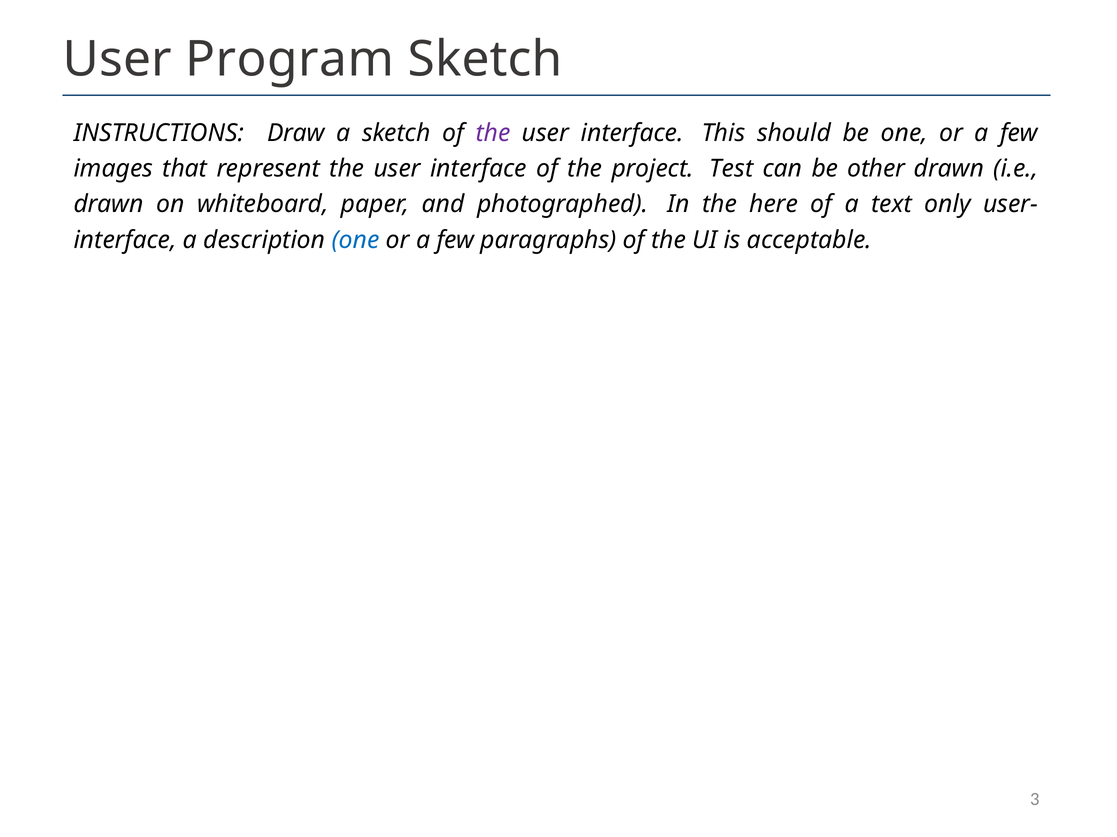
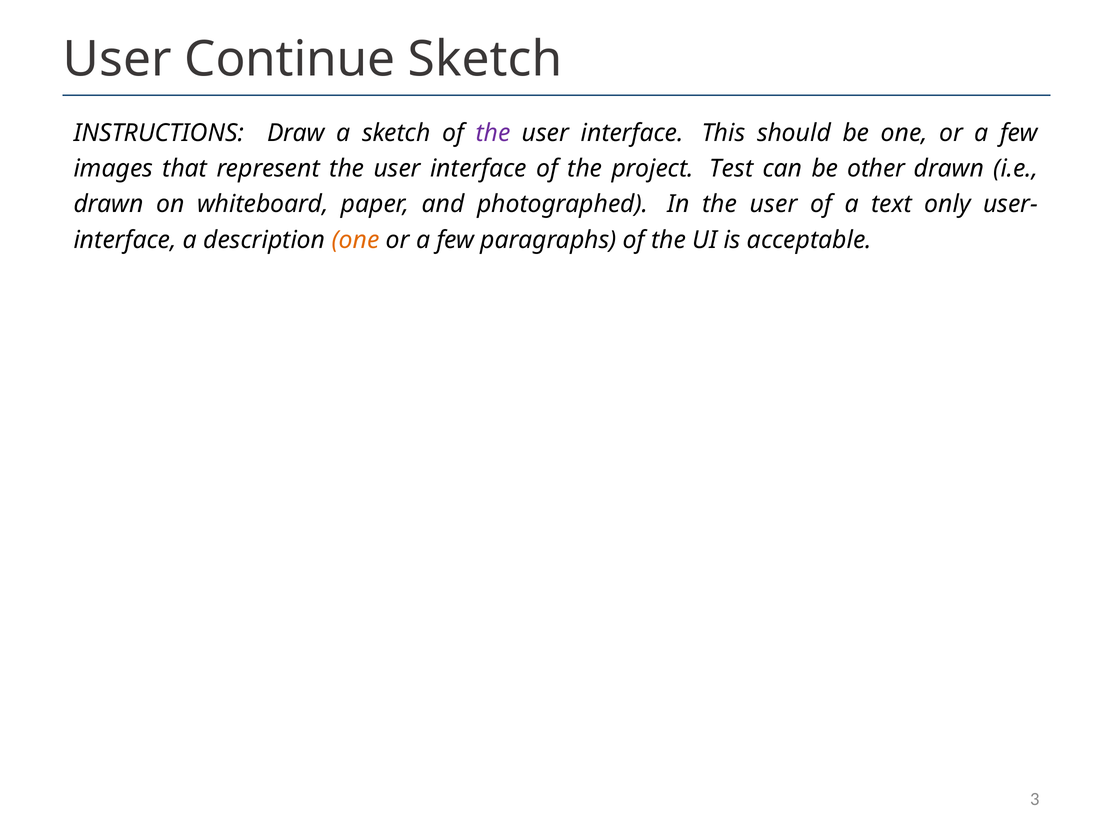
Program: Program -> Continue
In the here: here -> user
one at (356, 240) colour: blue -> orange
